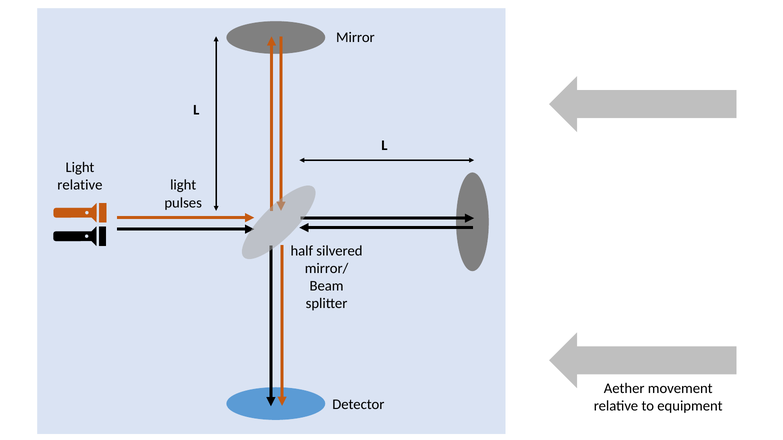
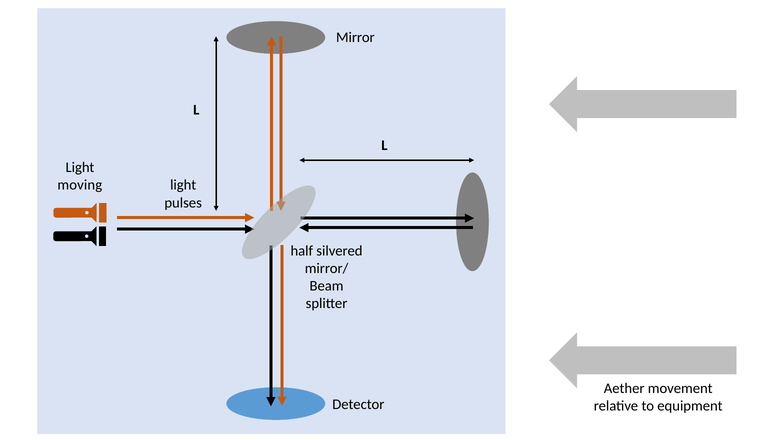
relative at (80, 185): relative -> moving
